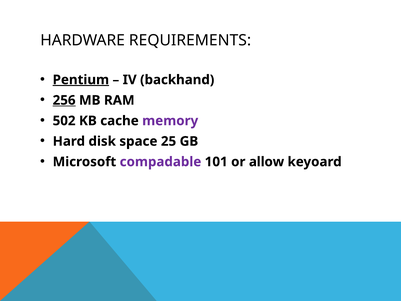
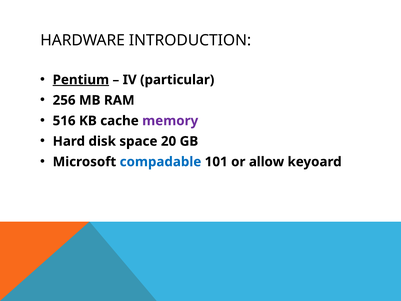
REQUIREMENTS: REQUIREMENTS -> INTRODUCTION
backhand: backhand -> particular
256 underline: present -> none
502: 502 -> 516
25: 25 -> 20
compadable colour: purple -> blue
